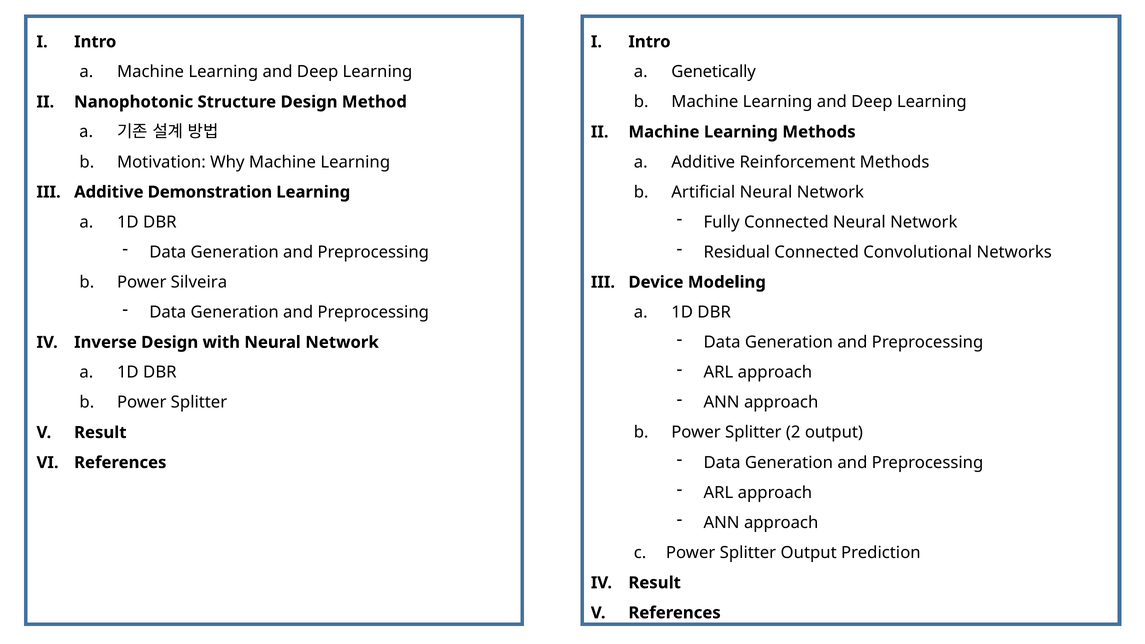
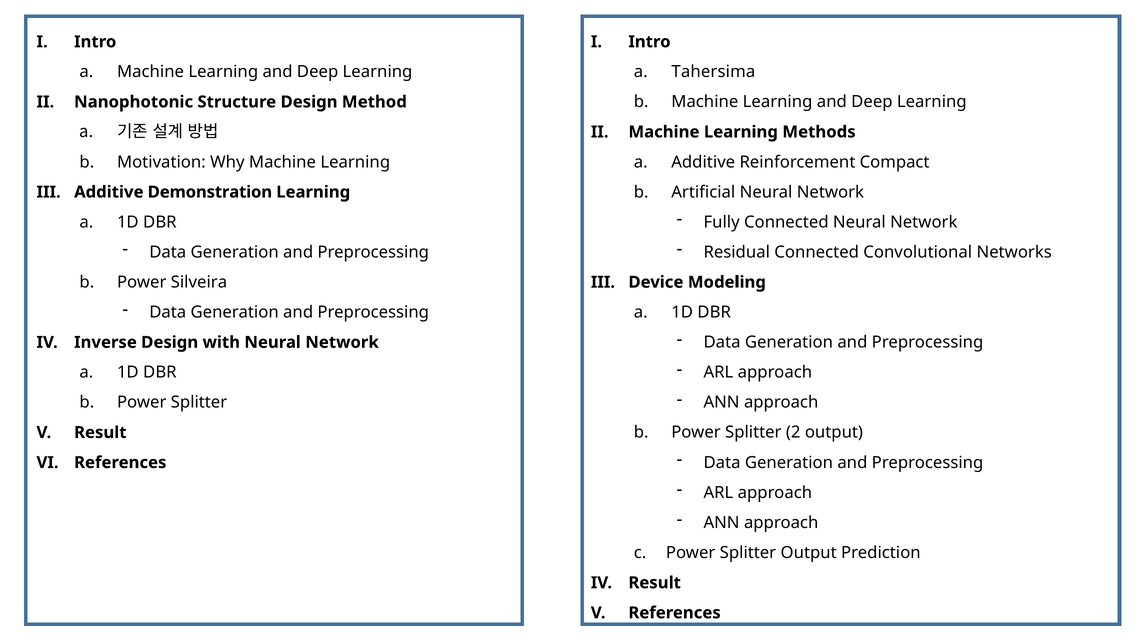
Genetically: Genetically -> Tahersima
Reinforcement Methods: Methods -> Compact
